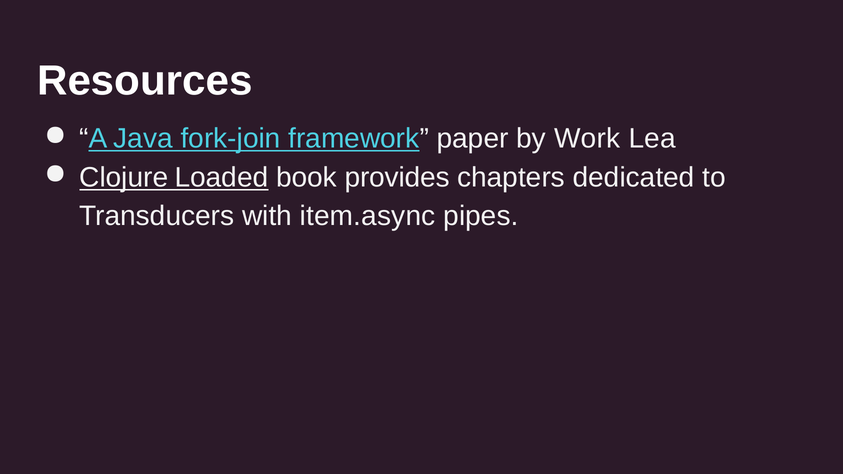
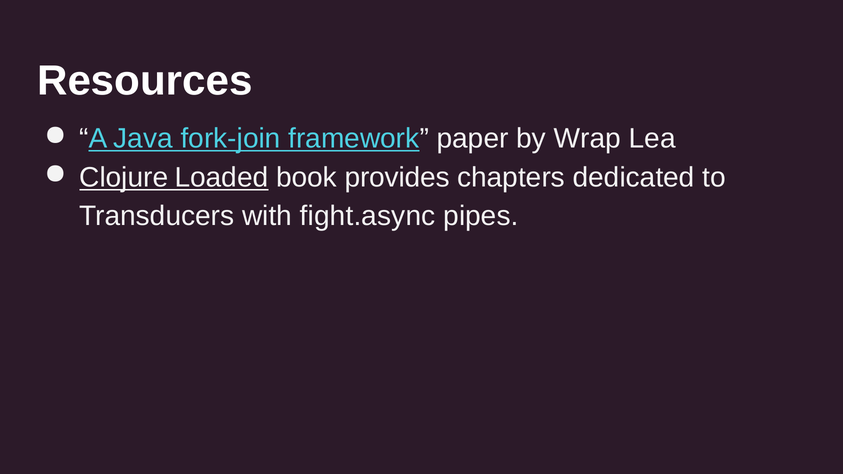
Work: Work -> Wrap
item.async: item.async -> fight.async
